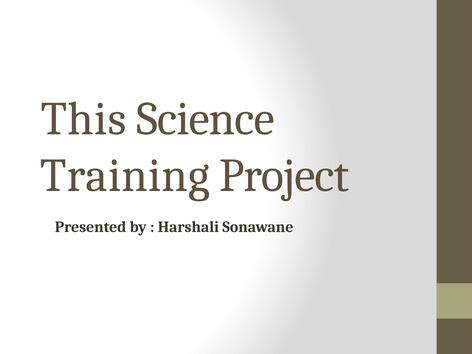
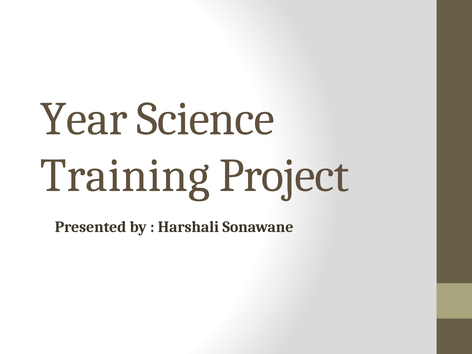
This: This -> Year
